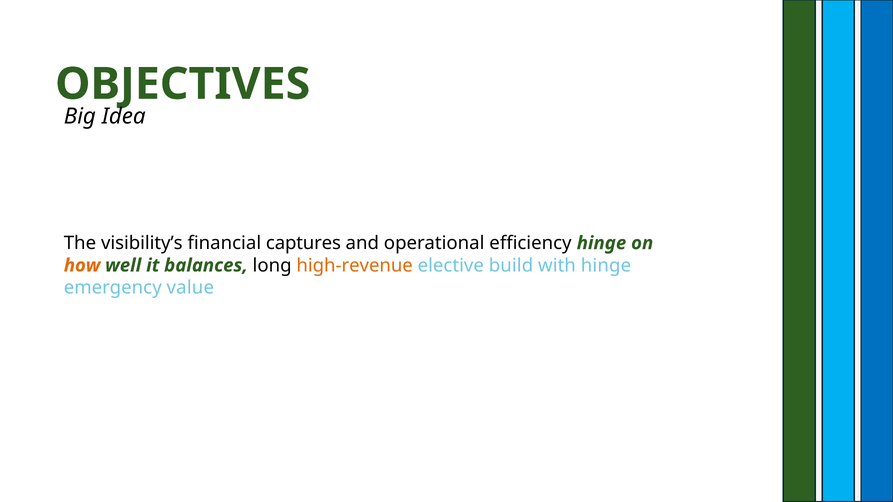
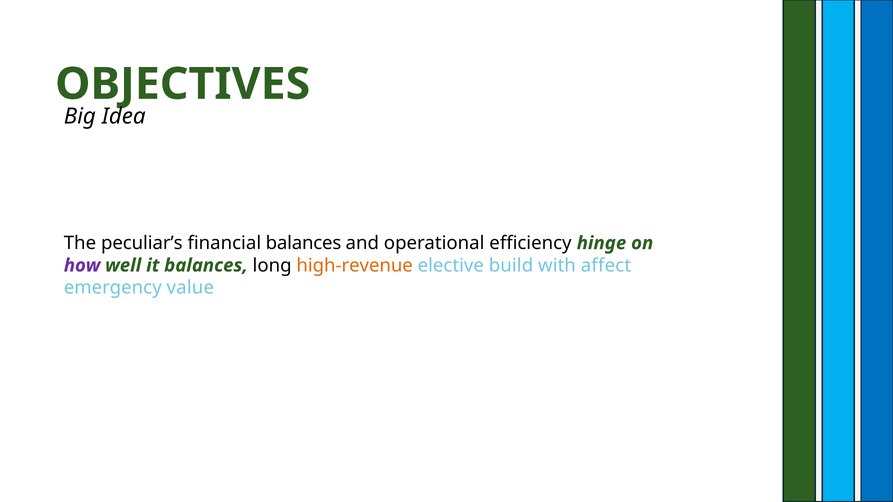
visibility’s: visibility’s -> peculiar’s
financial captures: captures -> balances
how colour: orange -> purple
with hinge: hinge -> affect
